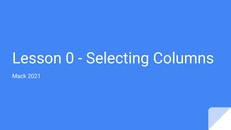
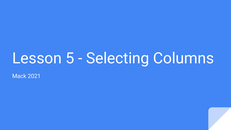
0: 0 -> 5
